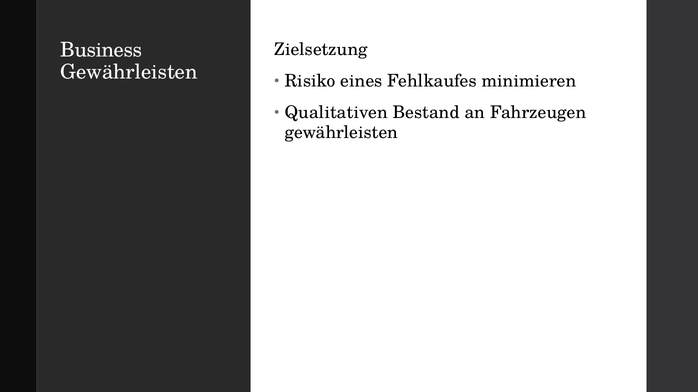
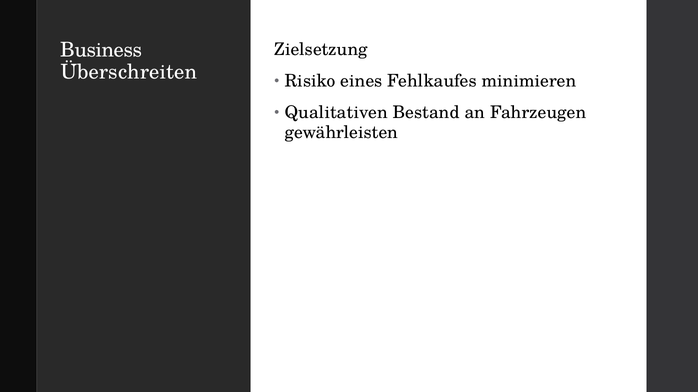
Gewährleisten at (129, 72): Gewährleisten -> Überschreiten
